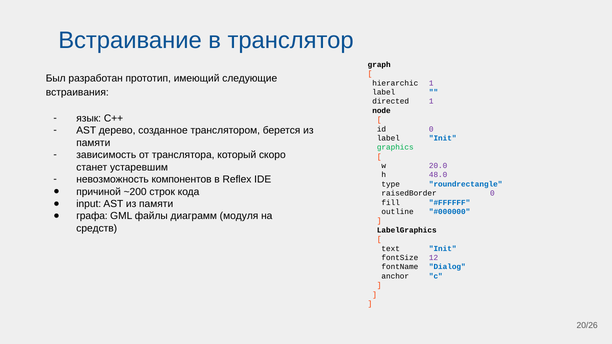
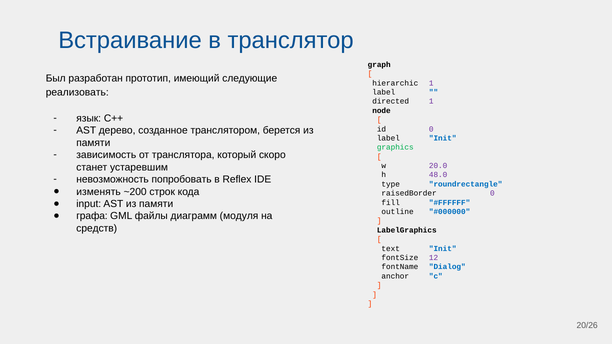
встраивания: встраивания -> реализовать
компонентов: компонентов -> попробовать
причиной: причиной -> изменять
